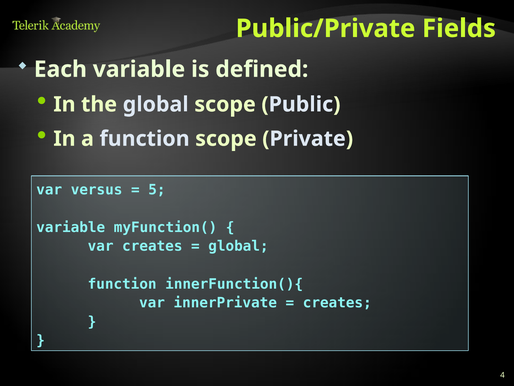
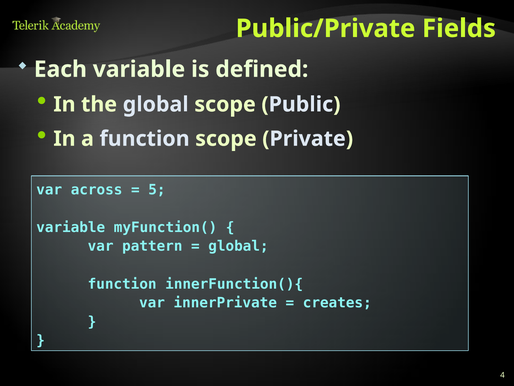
versus: versus -> across
var creates: creates -> pattern
